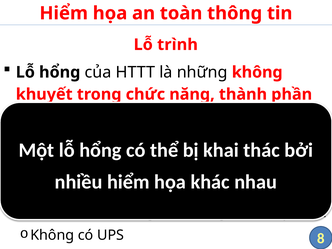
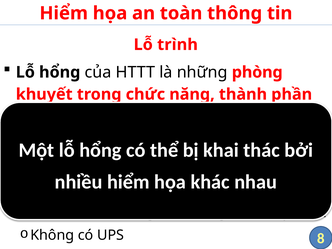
những không: không -> phòng
